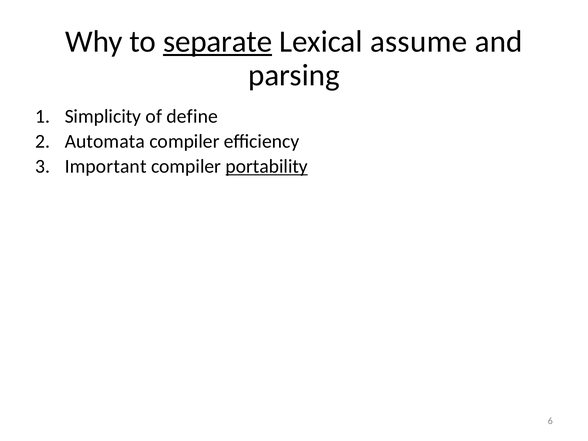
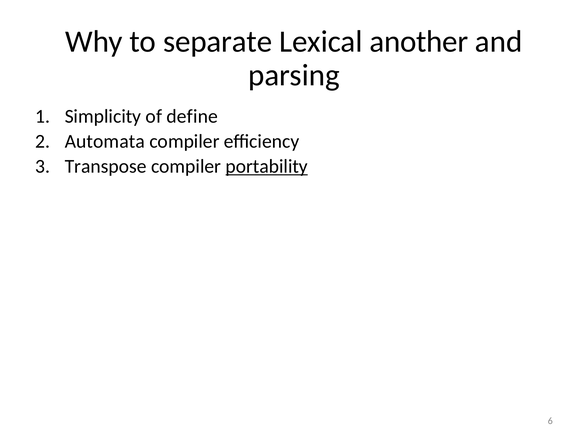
separate underline: present -> none
assume: assume -> another
Important: Important -> Transpose
